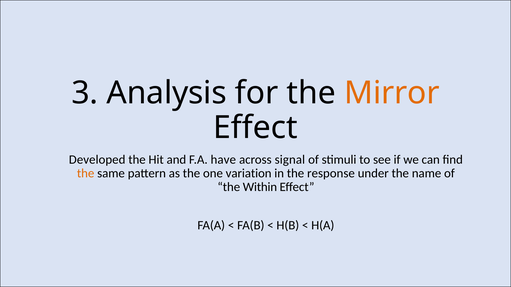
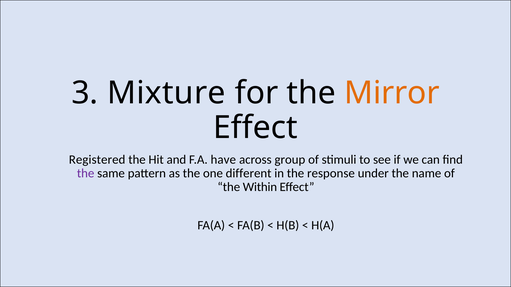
Analysis: Analysis -> Mixture
Developed: Developed -> Registered
signal: signal -> group
the at (86, 174) colour: orange -> purple
variation: variation -> different
